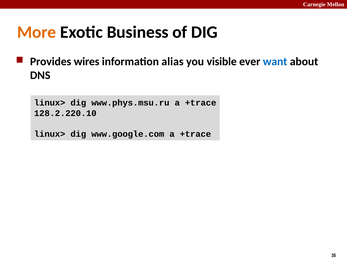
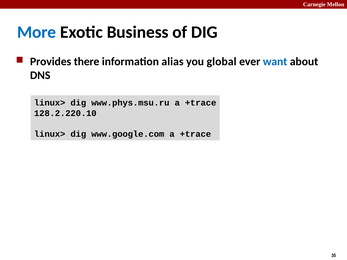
More colour: orange -> blue
wires: wires -> there
visible: visible -> global
